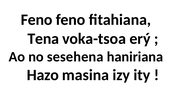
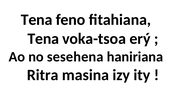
Feno at (37, 20): Feno -> Tena
Hazo: Hazo -> Ritra
